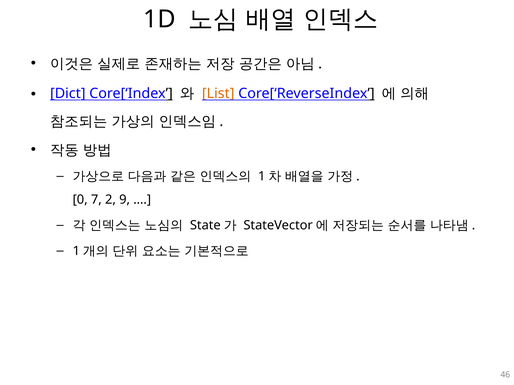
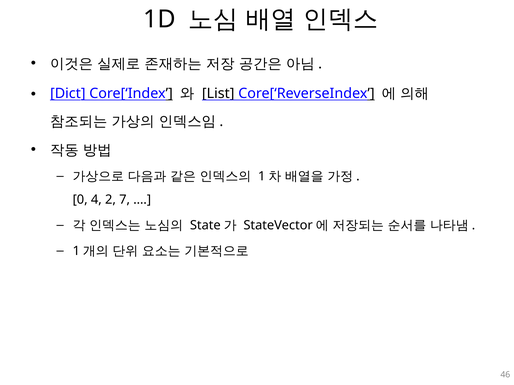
List colour: orange -> black
7: 7 -> 4
9: 9 -> 7
